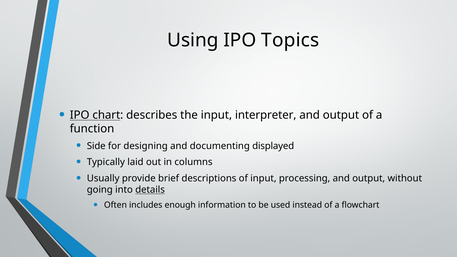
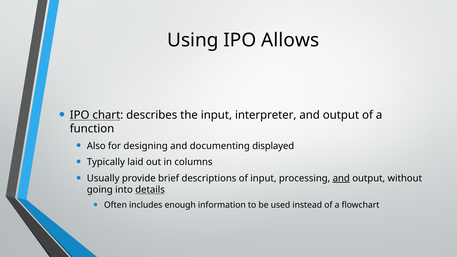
Topics: Topics -> Allows
Side: Side -> Also
and at (341, 178) underline: none -> present
